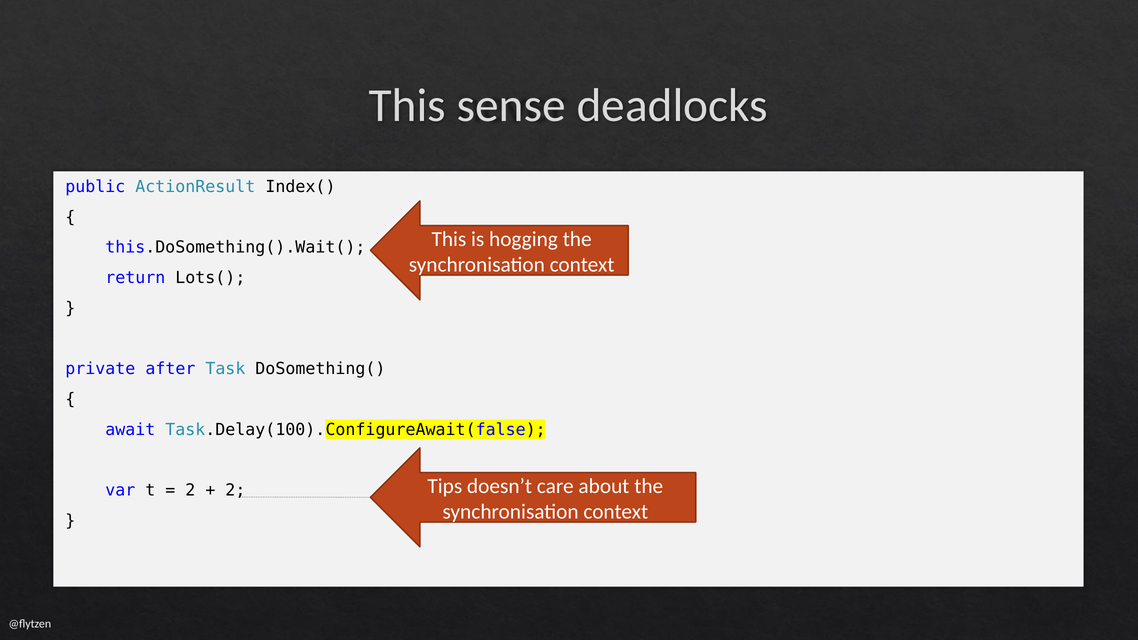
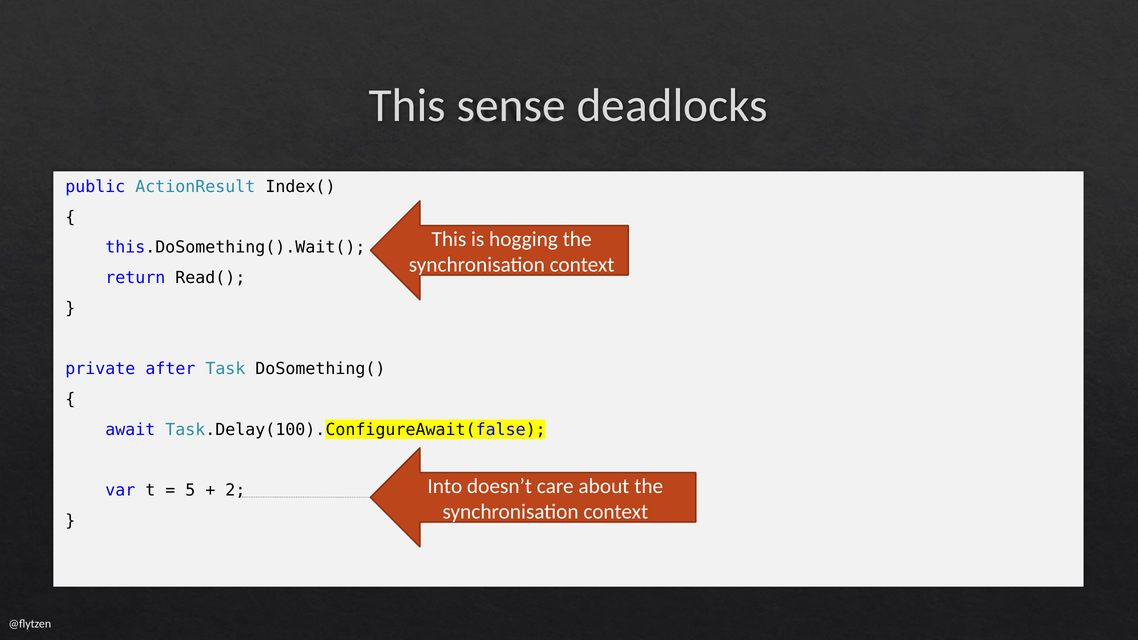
Lots(: Lots( -> Read(
Tips: Tips -> Into
2 at (190, 490): 2 -> 5
